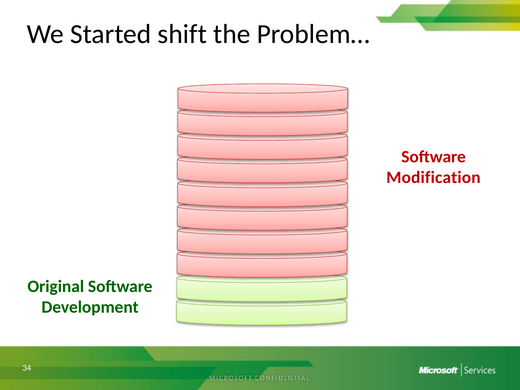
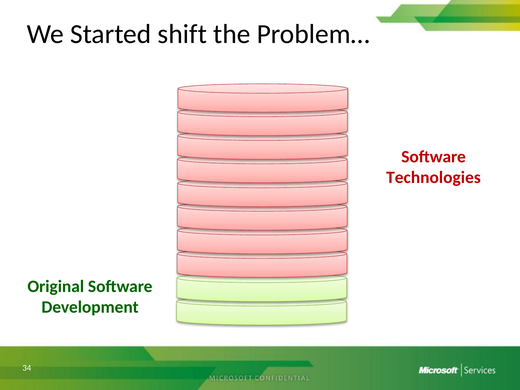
Modification: Modification -> Technologies
